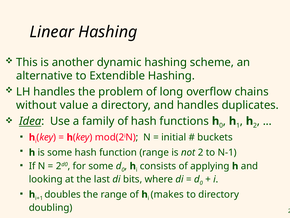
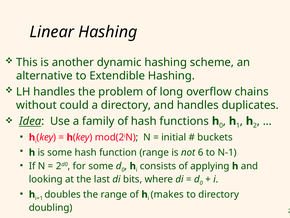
value: value -> could
not 2: 2 -> 6
